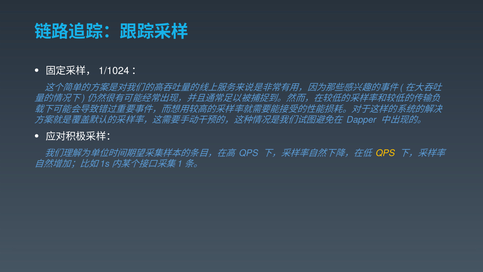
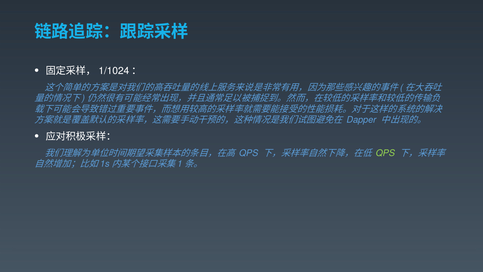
QPS at (385, 153) colour: yellow -> light green
